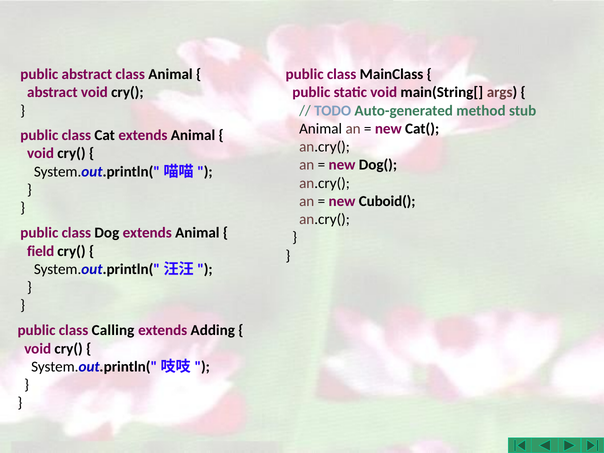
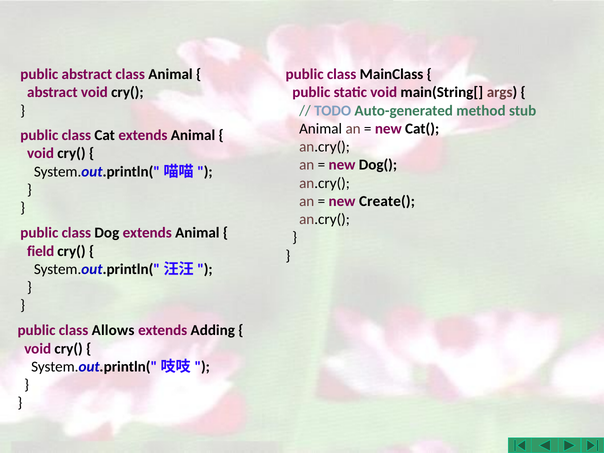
Cuboid(: Cuboid( -> Create(
Calling: Calling -> Allows
